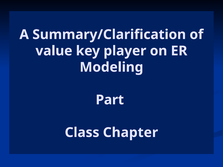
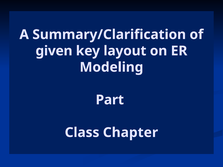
value: value -> given
player: player -> layout
